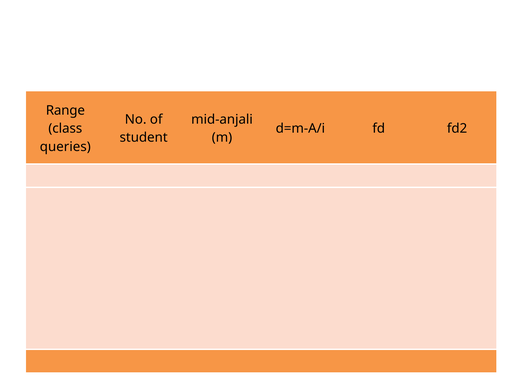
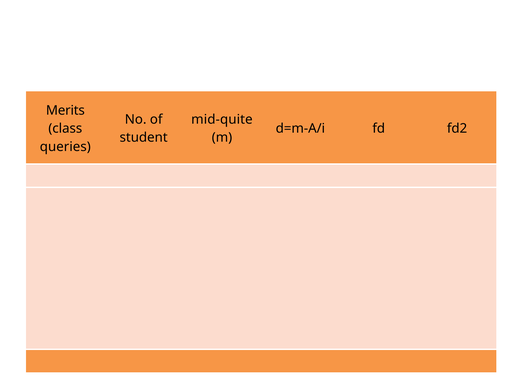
Range: Range -> Merits
mid-anjali: mid-anjali -> mid-quite
